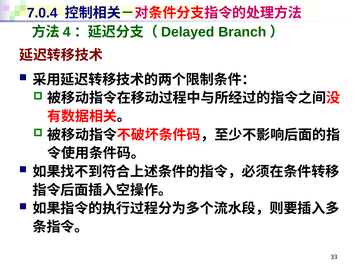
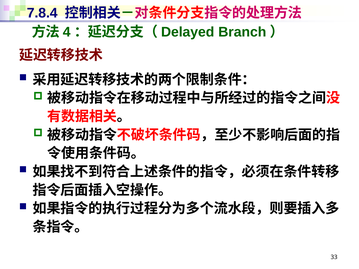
7.0.4: 7.0.4 -> 7.8.4
